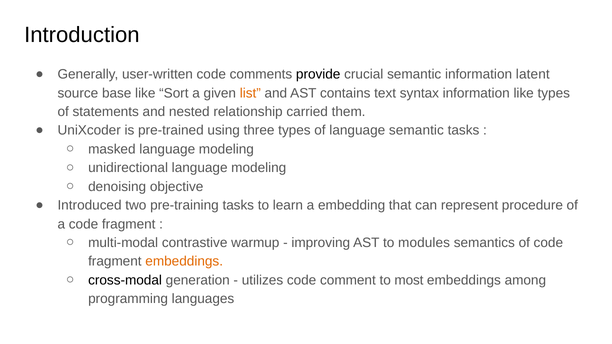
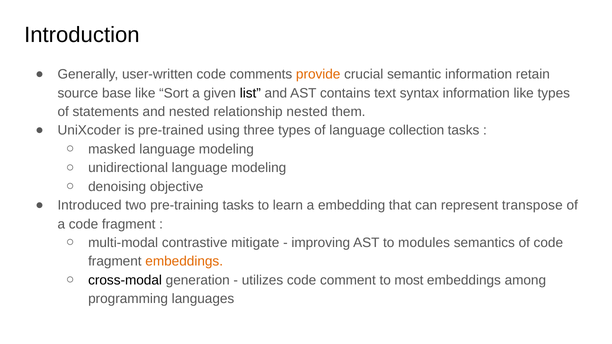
provide colour: black -> orange
latent: latent -> retain
list colour: orange -> black
relationship carried: carried -> nested
language semantic: semantic -> collection
procedure: procedure -> transpose
warmup: warmup -> mitigate
